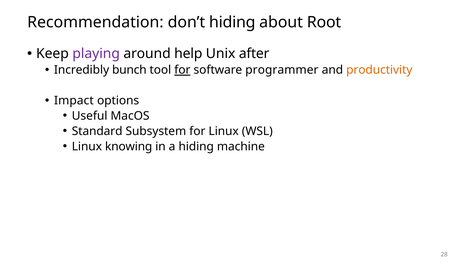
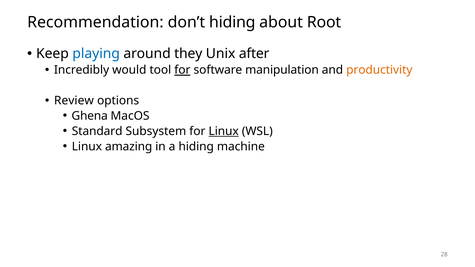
playing colour: purple -> blue
help: help -> they
bunch: bunch -> would
programmer: programmer -> manipulation
Impact: Impact -> Review
Useful: Useful -> Ghena
Linux at (224, 131) underline: none -> present
knowing: knowing -> amazing
